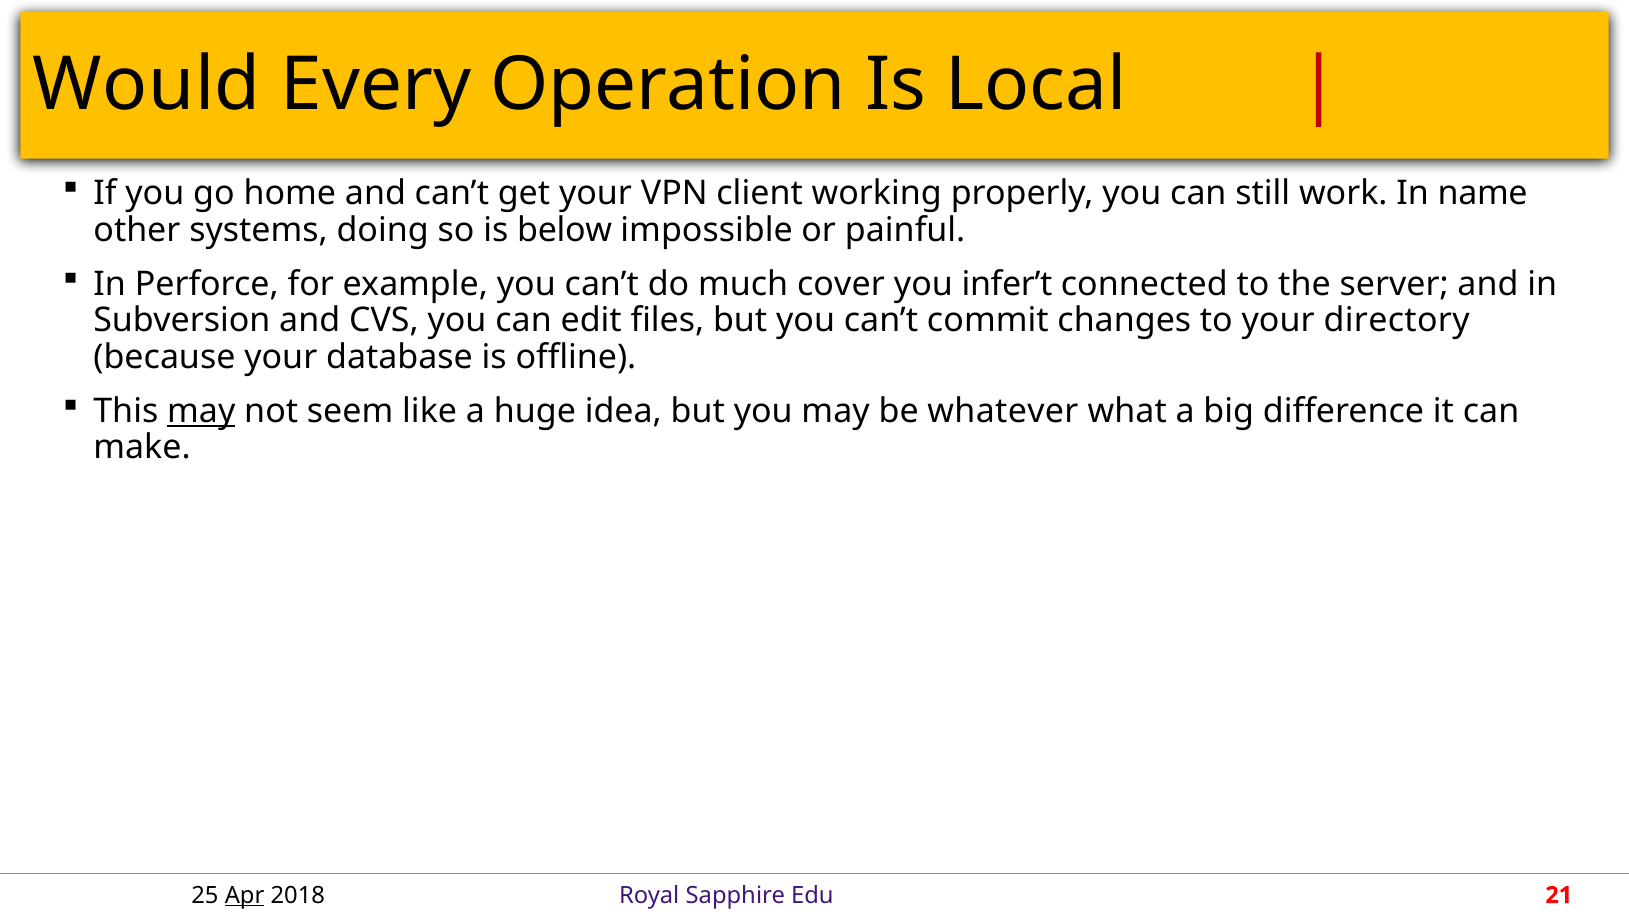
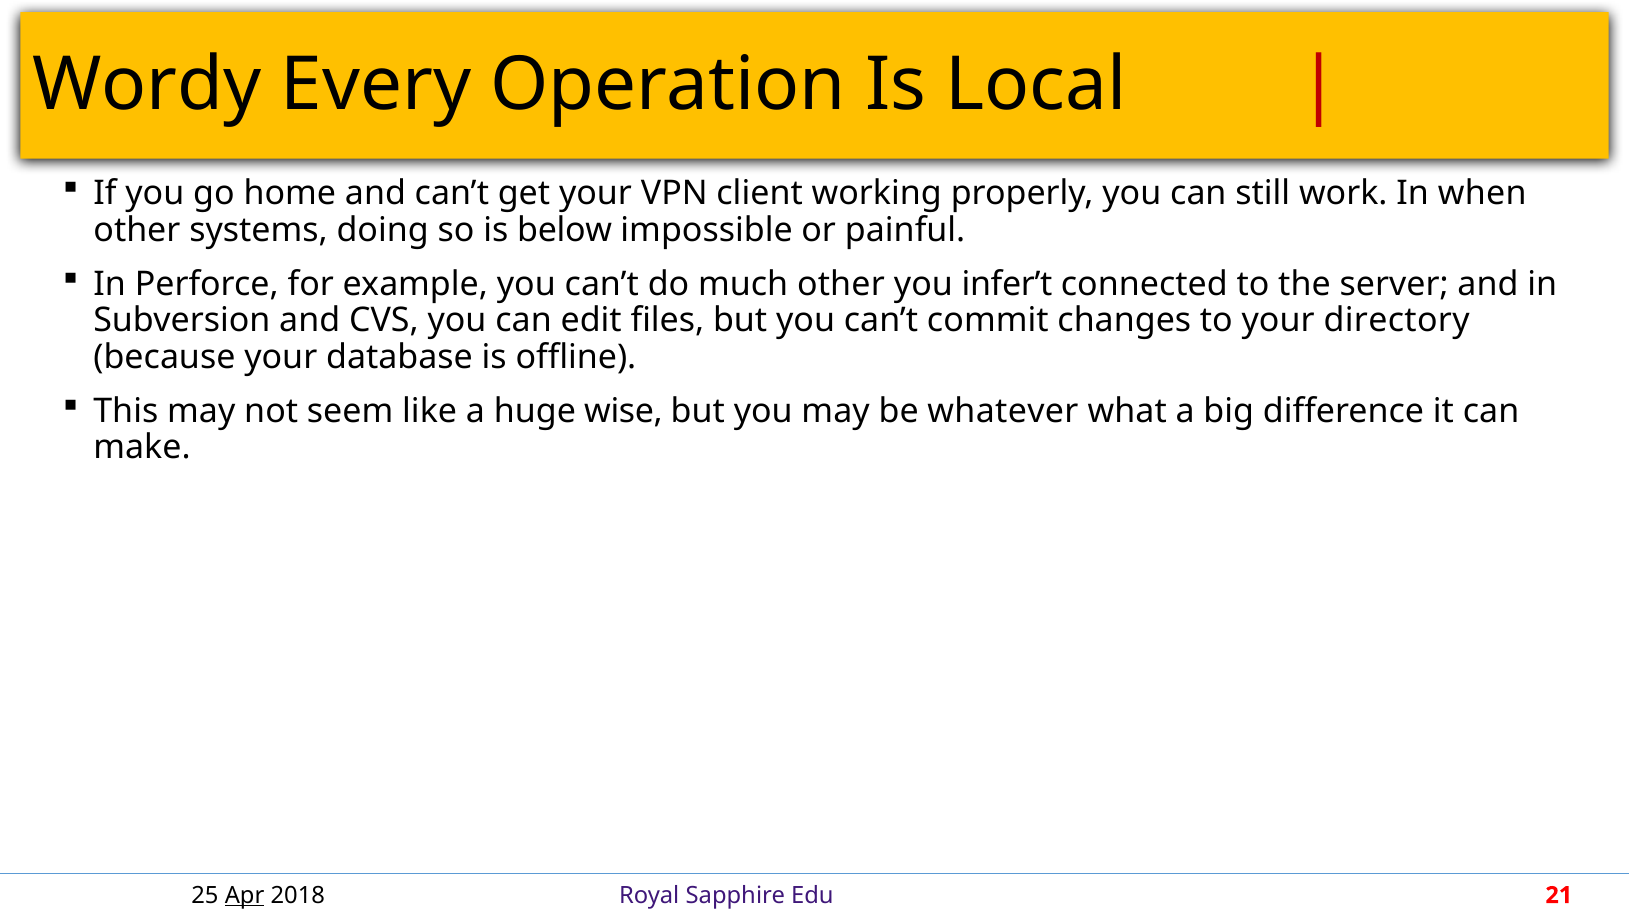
Would: Would -> Wordy
name: name -> when
much cover: cover -> other
may at (201, 411) underline: present -> none
idea: idea -> wise
